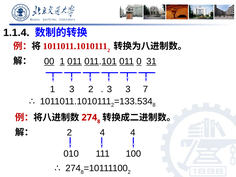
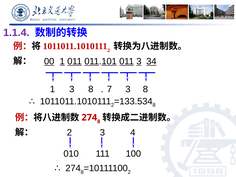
1.1.4 colour: black -> purple
31: 31 -> 34
011 0: 0 -> 3
1 2: 2 -> 8
3 7: 7 -> 8
3 3: 3 -> 7
2 4: 4 -> 3
